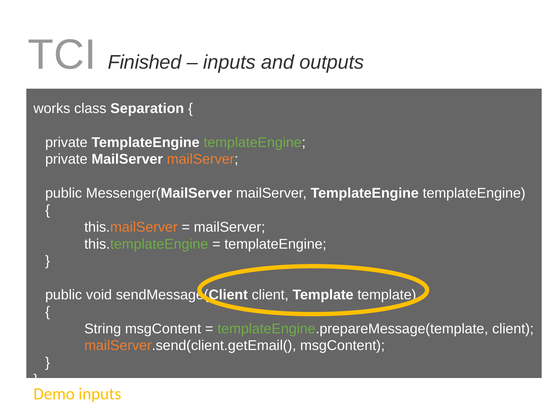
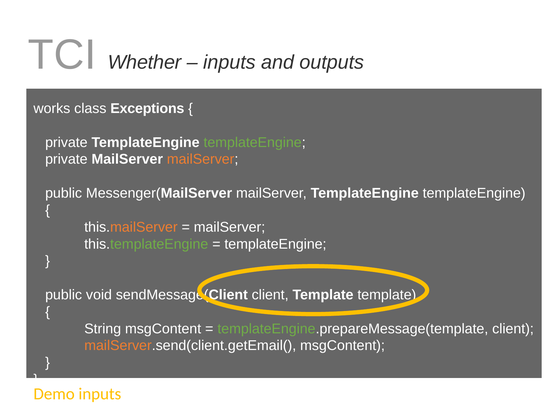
Finished: Finished -> Whether
Separation: Separation -> Exceptions
